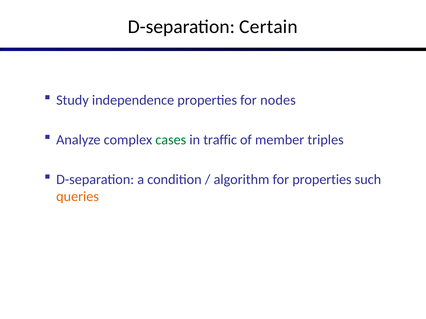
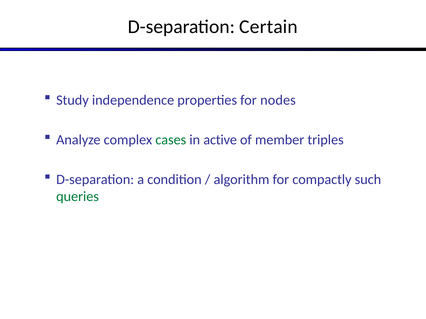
traffic: traffic -> active
for properties: properties -> compactly
queries colour: orange -> green
